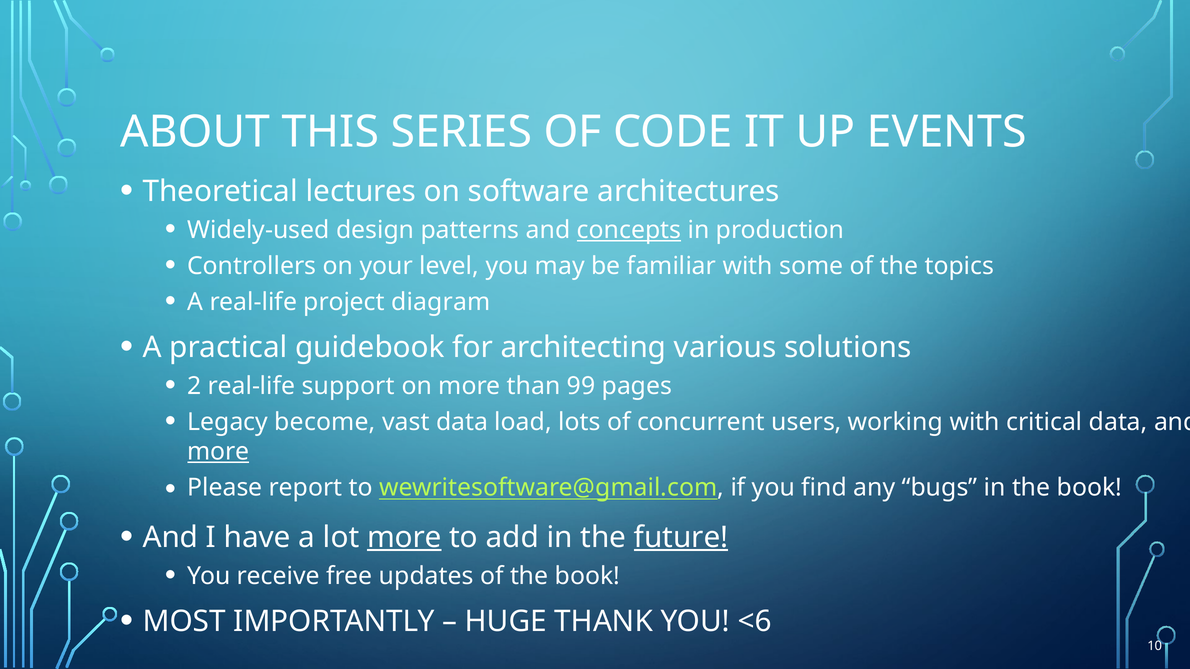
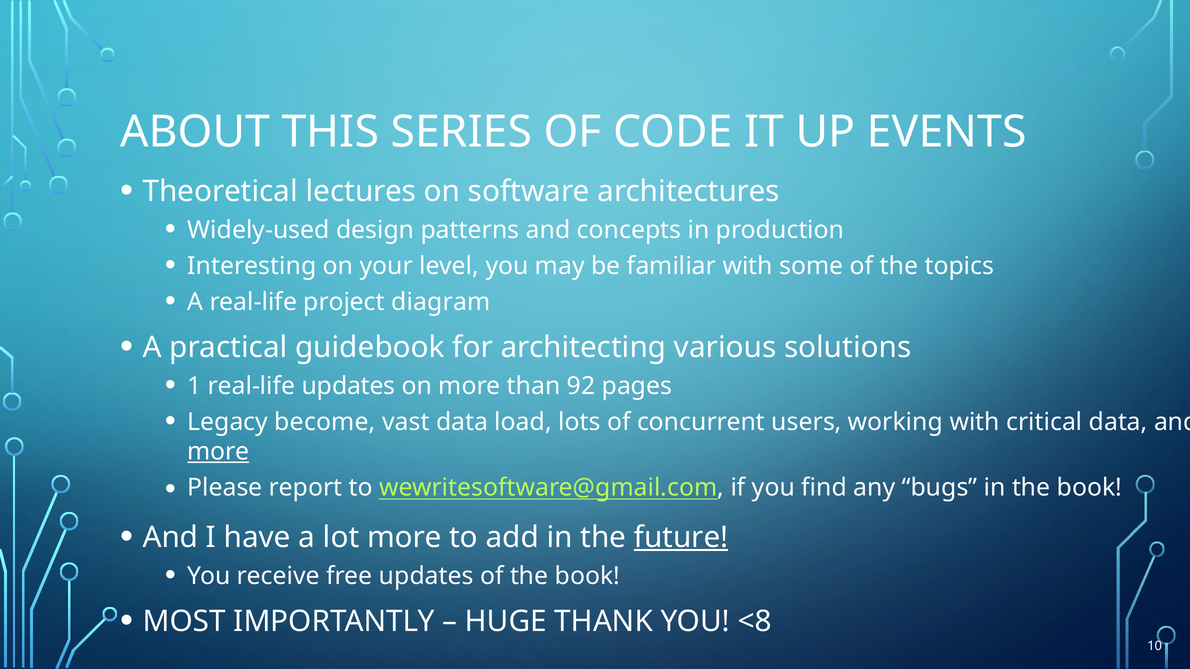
concepts underline: present -> none
Controllers: Controllers -> Interesting
2: 2 -> 1
real-life support: support -> updates
99: 99 -> 92
more at (404, 538) underline: present -> none
<6: <6 -> <8
